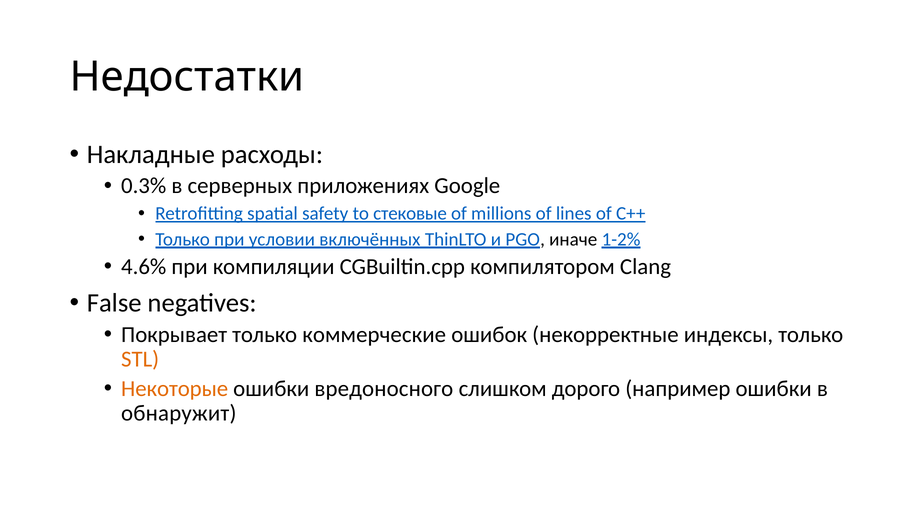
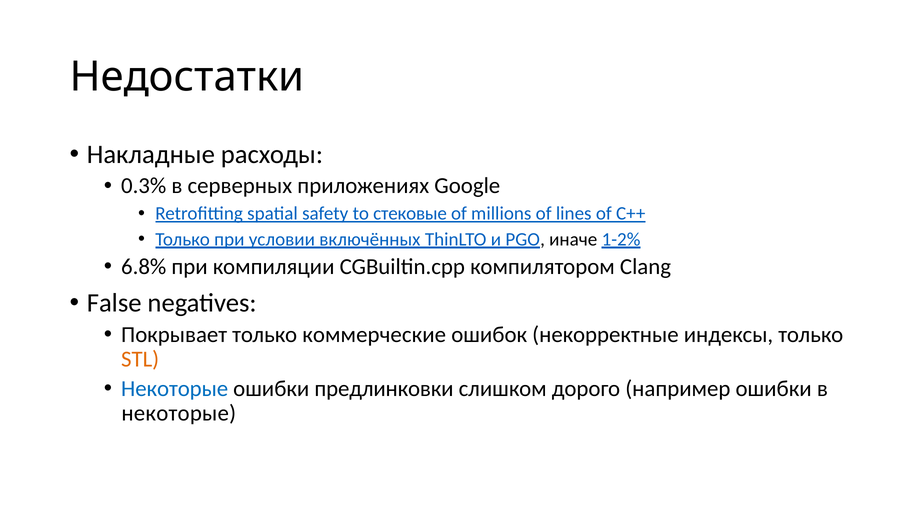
4.6%: 4.6% -> 6.8%
Некоторые at (175, 389) colour: orange -> blue
вредоносного: вредоносного -> предлинковки
обнаружит at (179, 413): обнаружит -> некоторые
